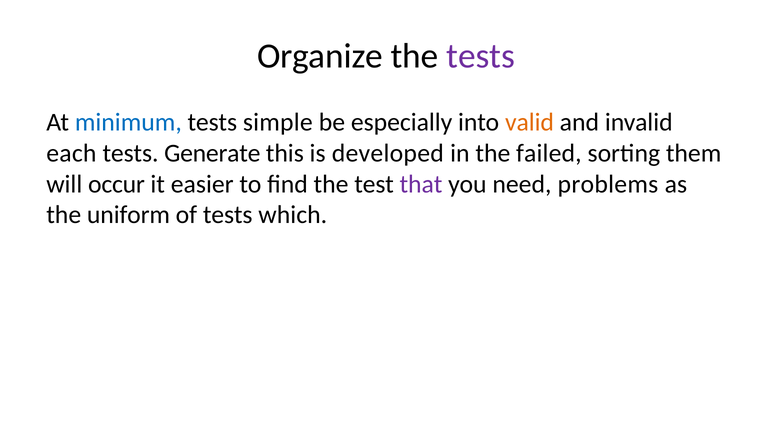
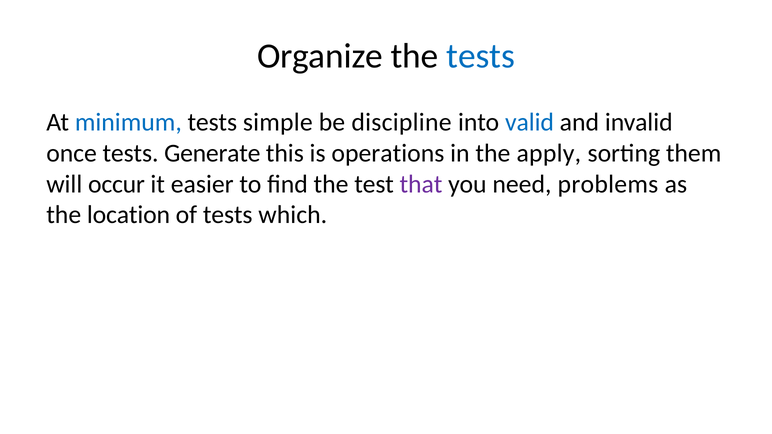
tests at (481, 56) colour: purple -> blue
especially: especially -> discipline
valid colour: orange -> blue
each: each -> once
developed: developed -> operations
failed: failed -> apply
uniform: uniform -> location
